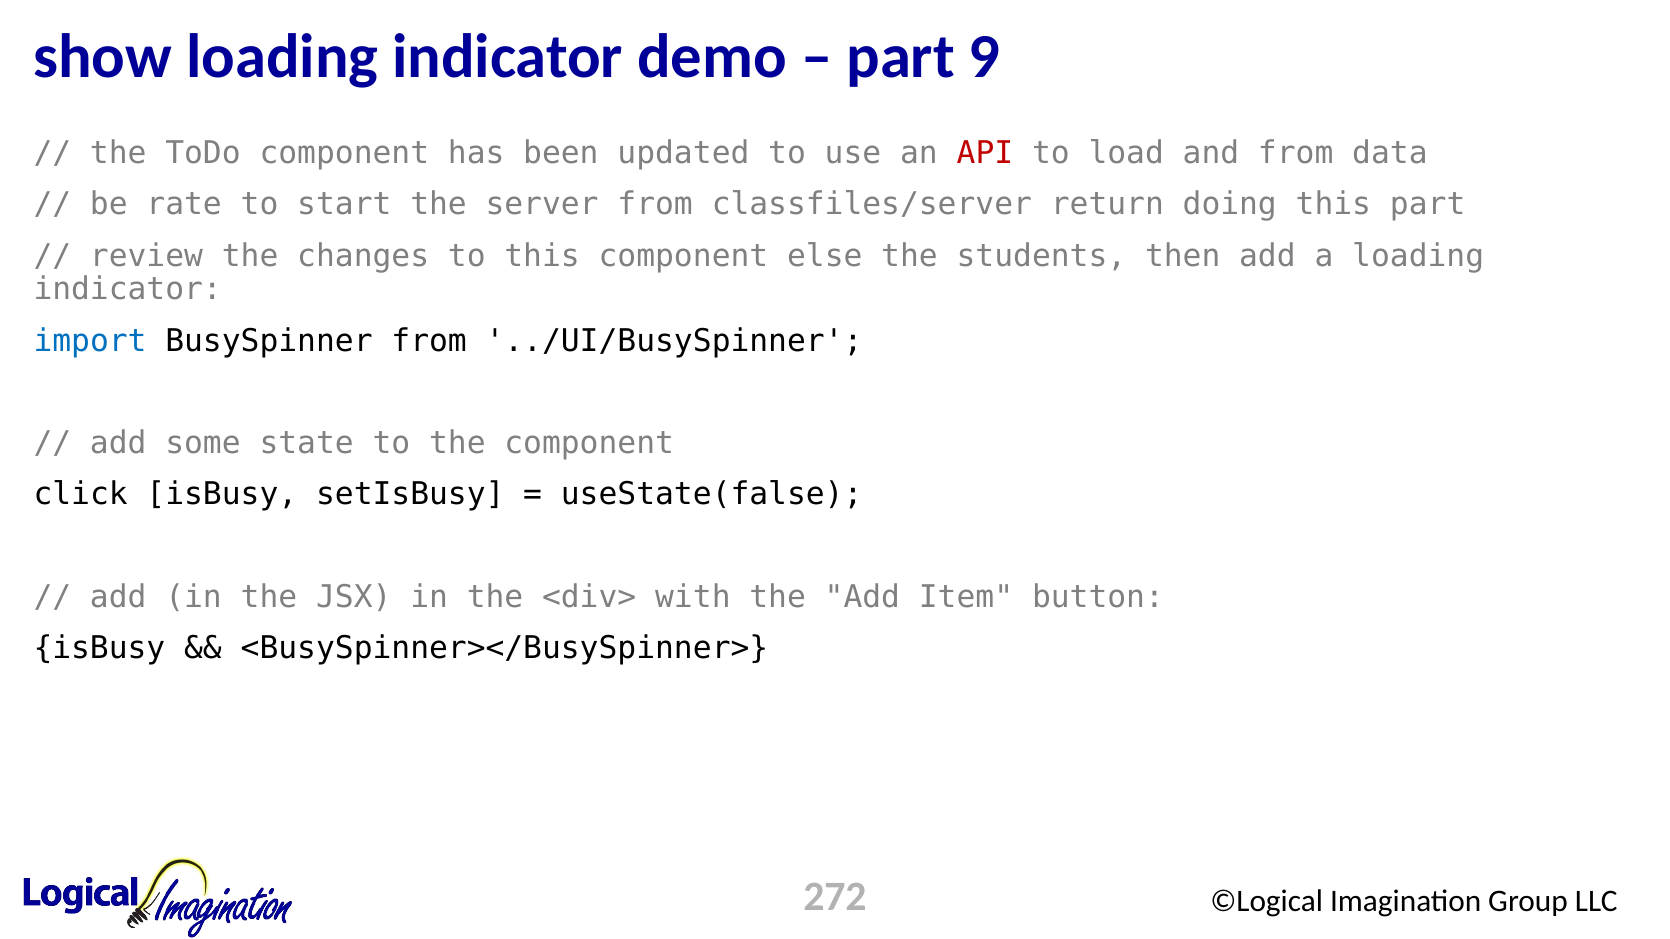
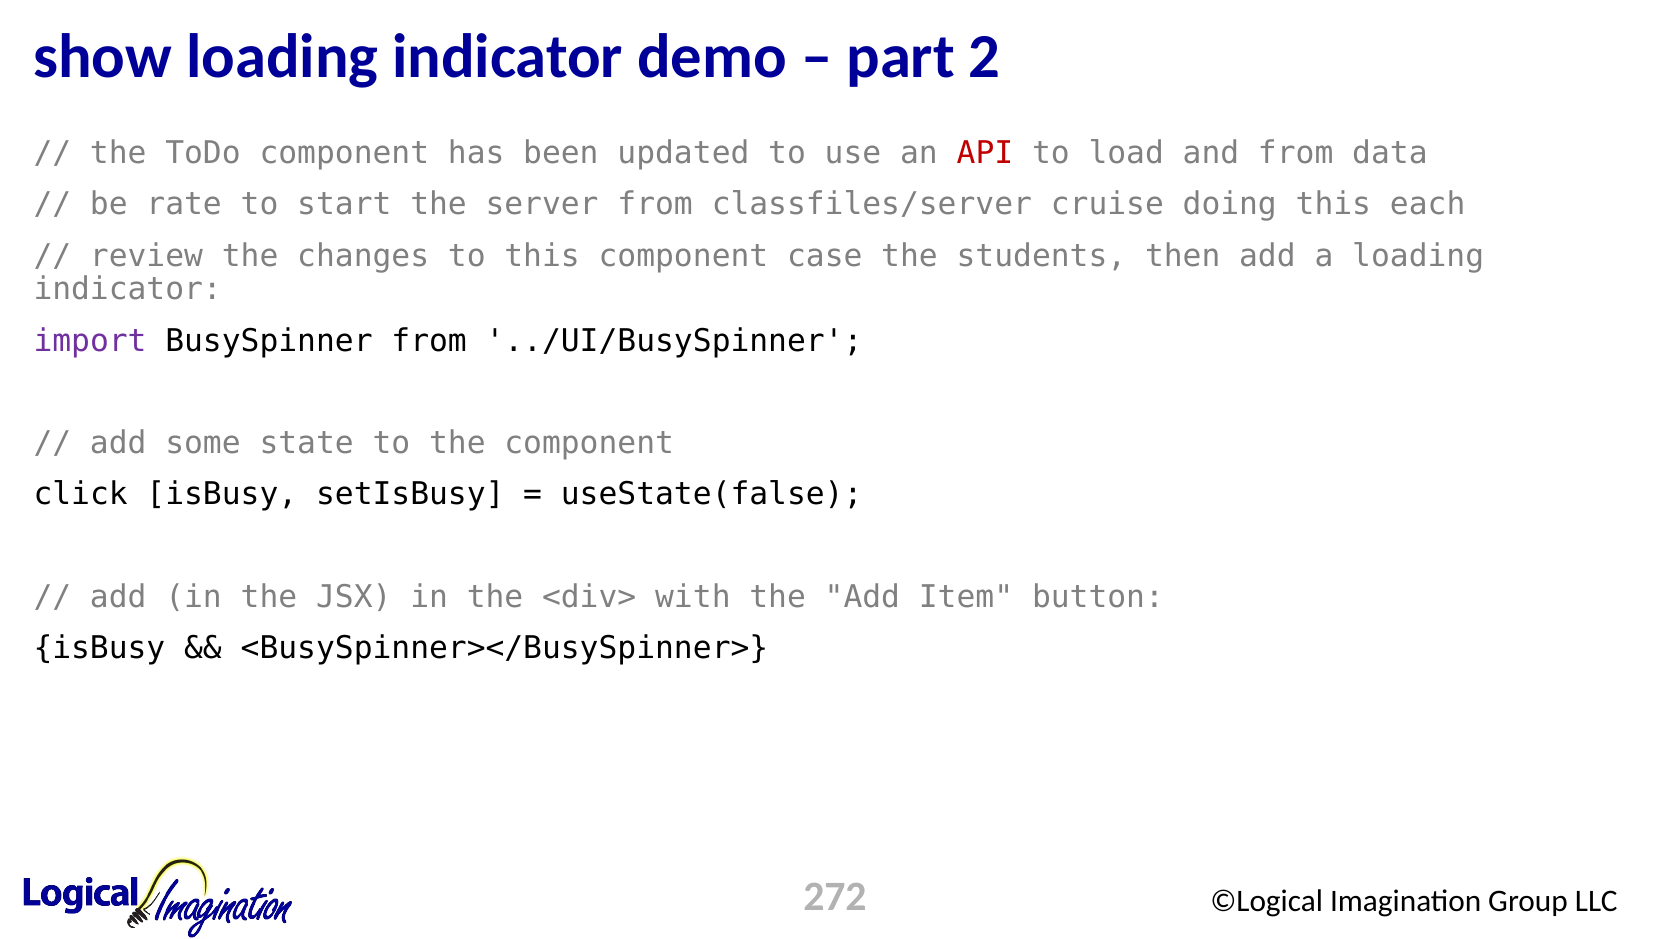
9: 9 -> 2
return: return -> cruise
this part: part -> each
else: else -> case
import colour: blue -> purple
